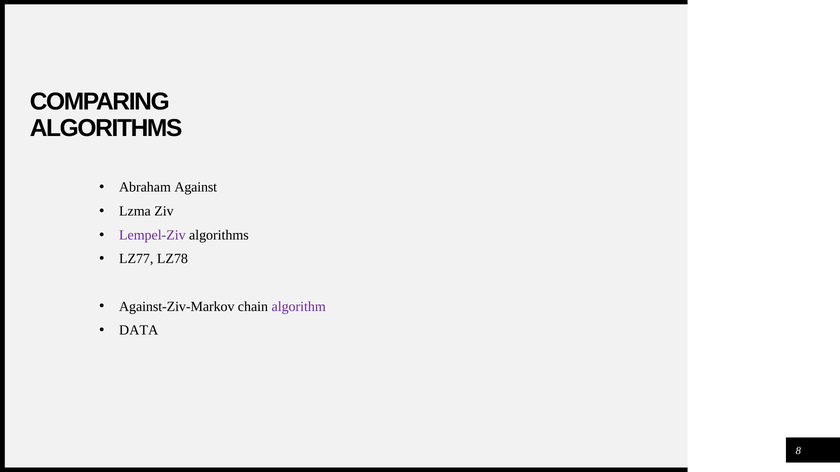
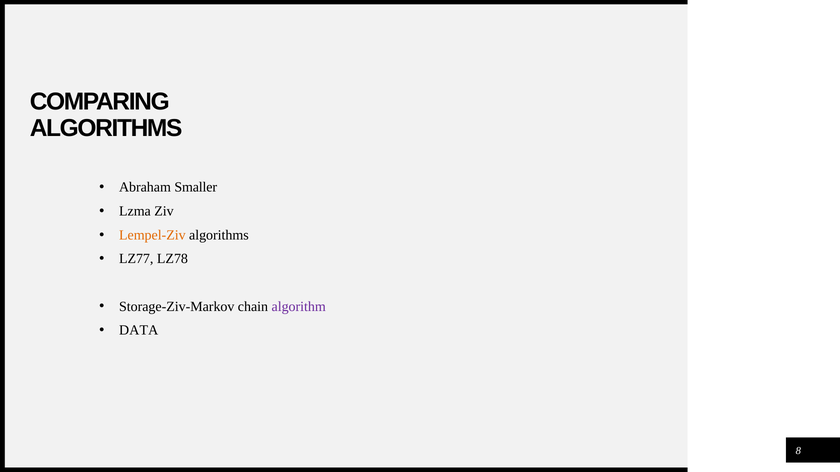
Against: Against -> Smaller
Lempel-Ziv colour: purple -> orange
Against-Ziv-Markov: Against-Ziv-Markov -> Storage-Ziv-Markov
